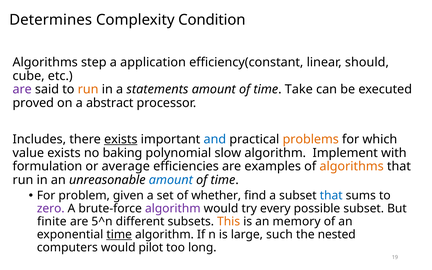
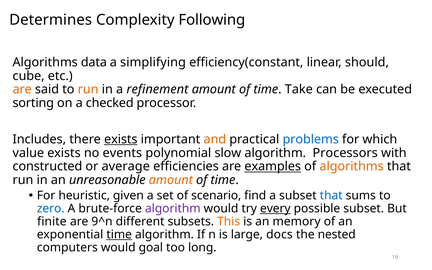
Condition: Condition -> Following
step: step -> data
application: application -> simplifying
are at (22, 89) colour: purple -> orange
statements: statements -> refinement
proved: proved -> sorting
abstract: abstract -> checked
and colour: blue -> orange
problems colour: orange -> blue
baking: baking -> events
Implement: Implement -> Processors
formulation: formulation -> constructed
examples underline: none -> present
amount at (171, 180) colour: blue -> orange
problem: problem -> heuristic
whether: whether -> scenario
zero colour: purple -> blue
every underline: none -> present
5^n: 5^n -> 9^n
such: such -> docs
pilot: pilot -> goal
